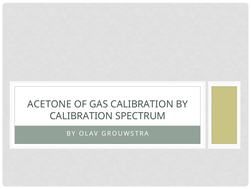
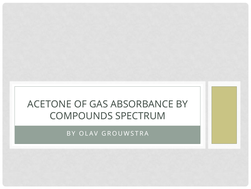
GAS CALIBRATION: CALIBRATION -> ABSORBANCE
CALIBRATION at (81, 116): CALIBRATION -> COMPOUNDS
